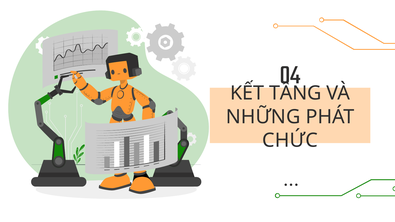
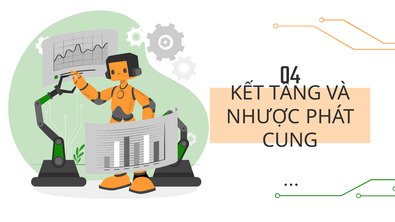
NHỮNG: NHỮNG -> NHƯỢC
CHỨC: CHỨC -> CUNG
